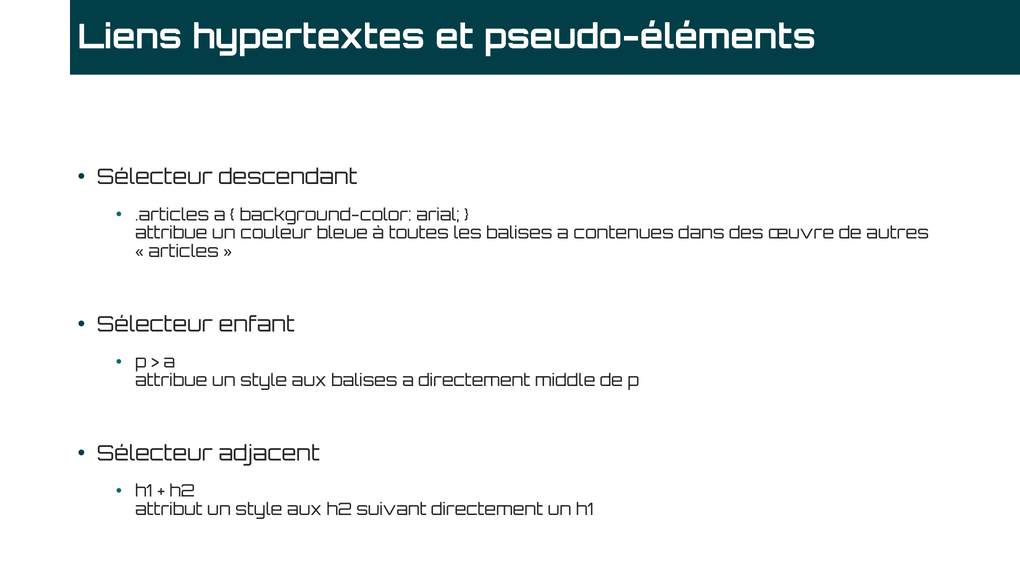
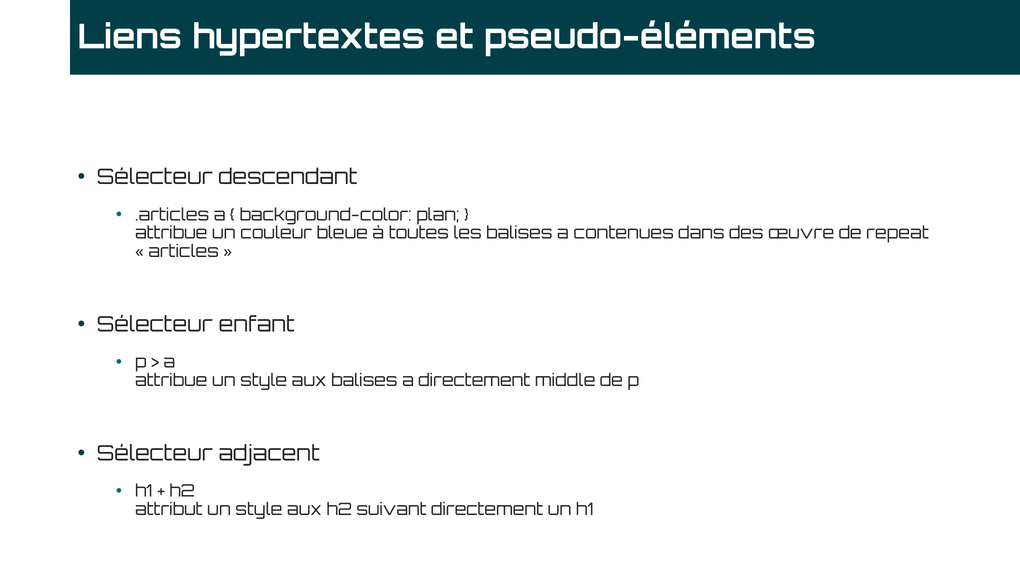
arial: arial -> plan
autres: autres -> repeat
